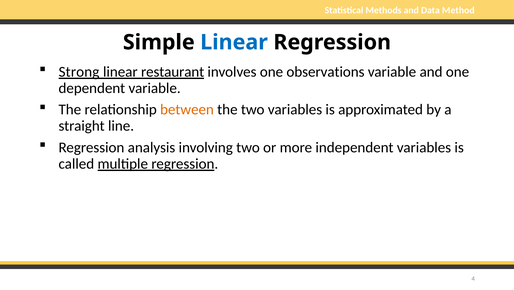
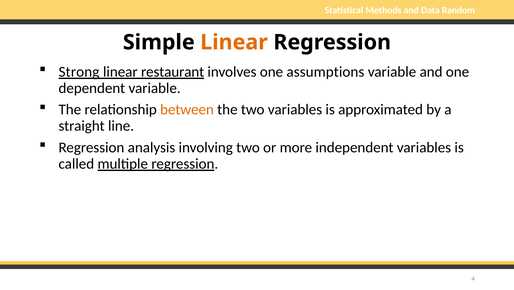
Method: Method -> Random
Linear at (234, 42) colour: blue -> orange
observations: observations -> assumptions
